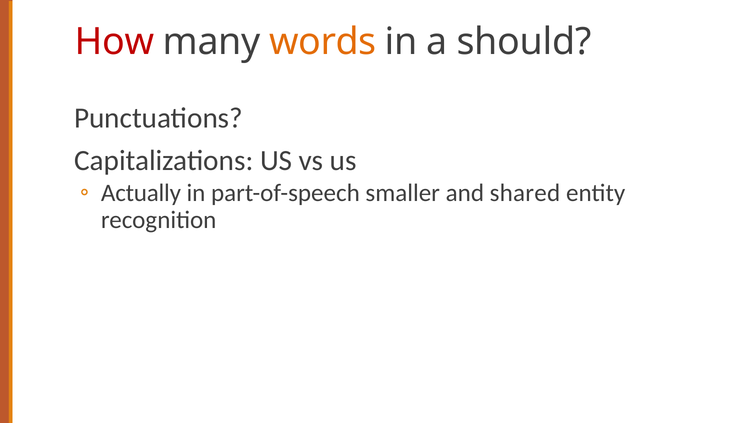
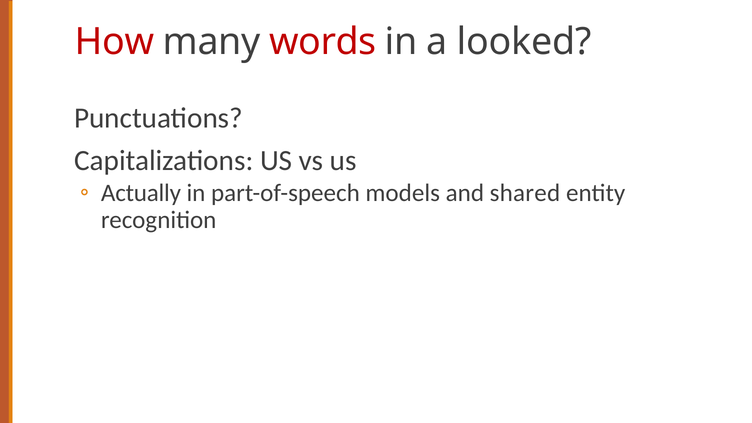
words colour: orange -> red
should: should -> looked
smaller: smaller -> models
